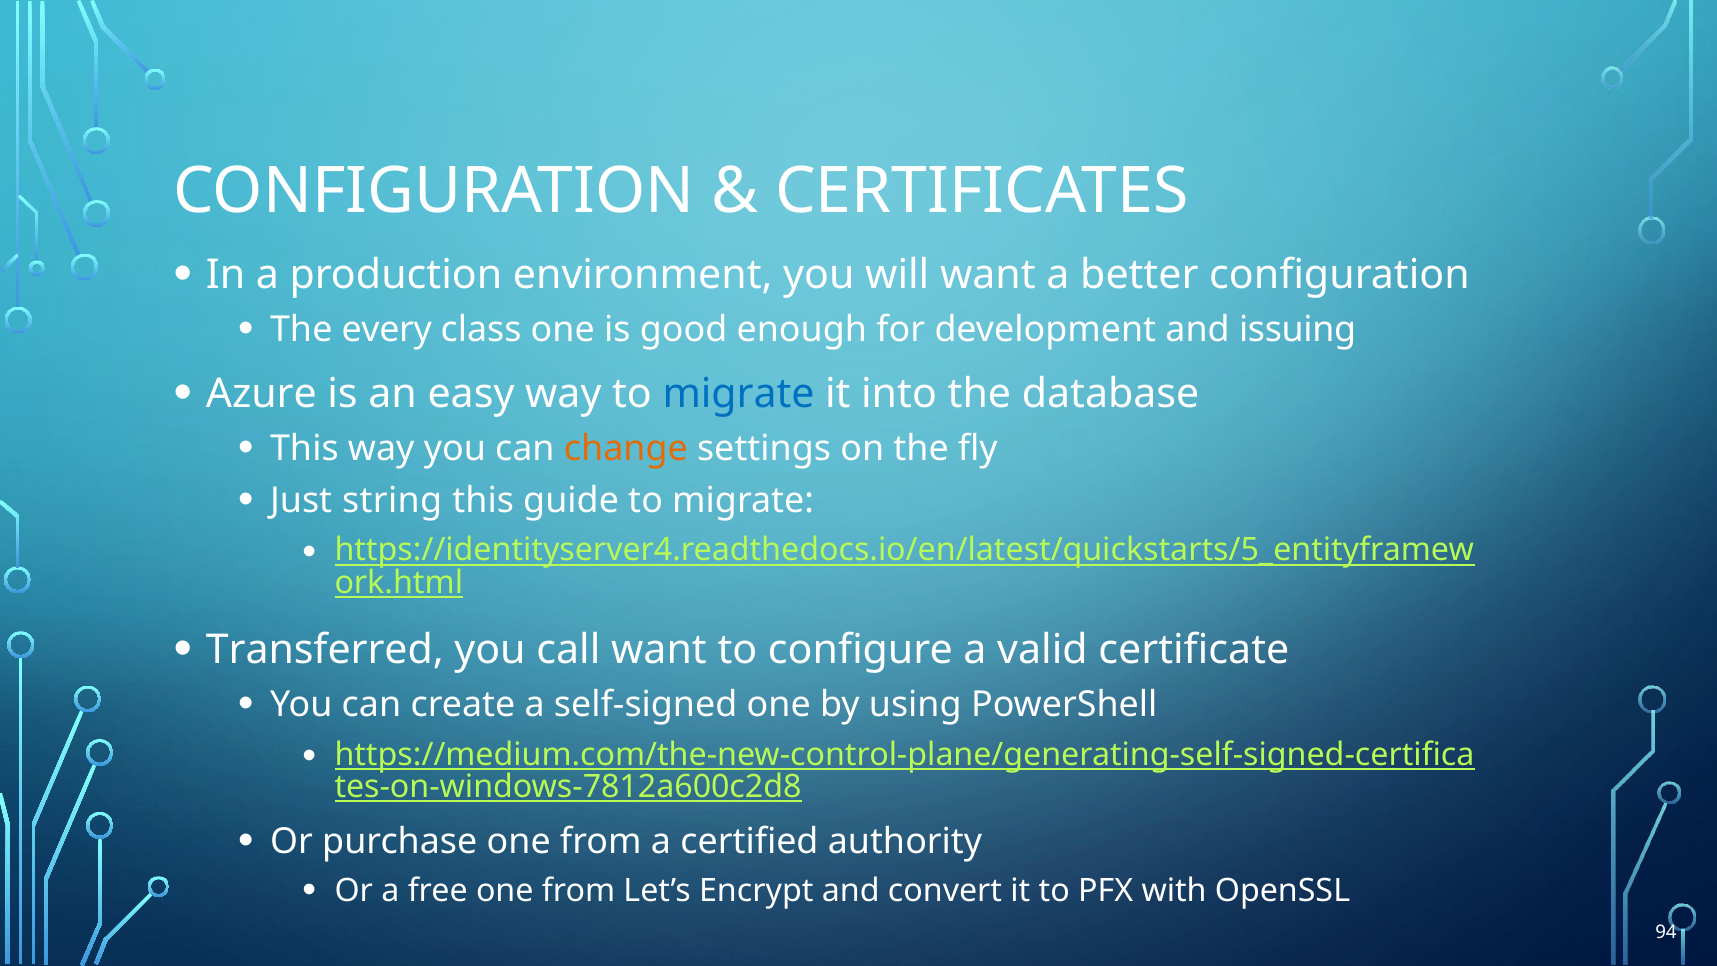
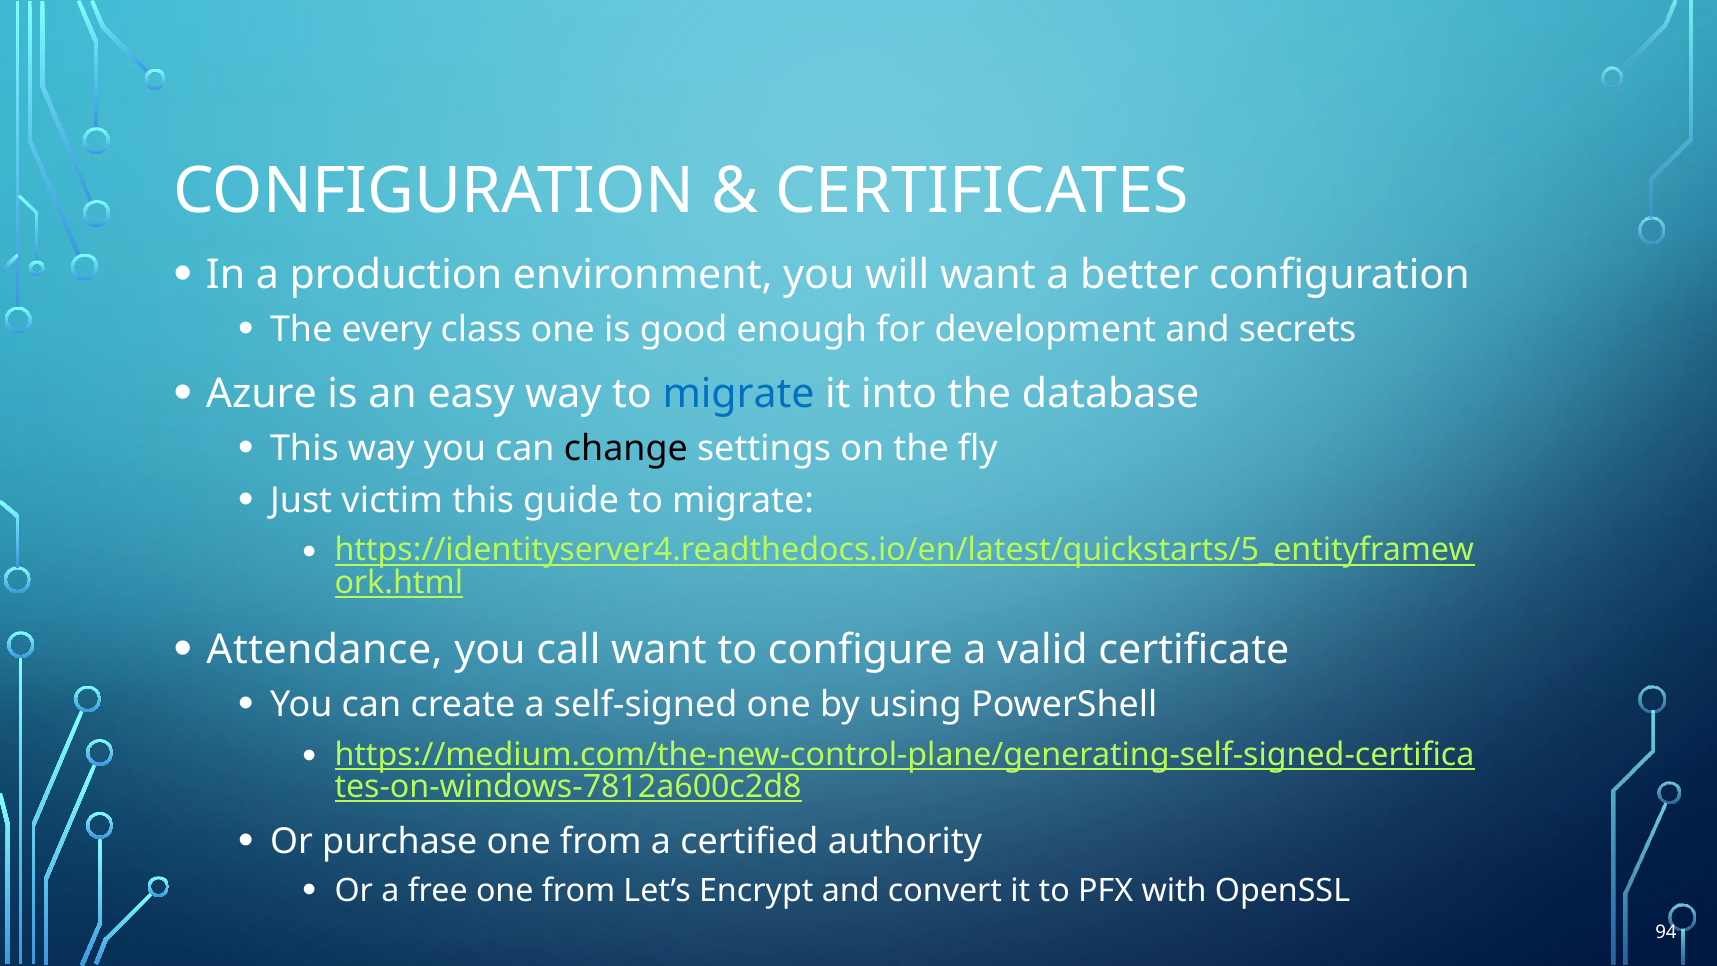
issuing: issuing -> secrets
change colour: orange -> black
string: string -> victim
Transferred: Transferred -> Attendance
